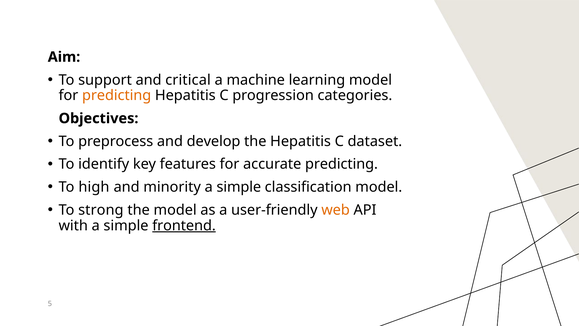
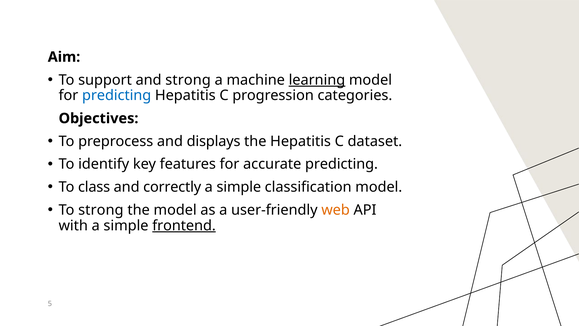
and critical: critical -> strong
learning underline: none -> present
predicting at (117, 95) colour: orange -> blue
develop: develop -> displays
high: high -> class
minority: minority -> correctly
